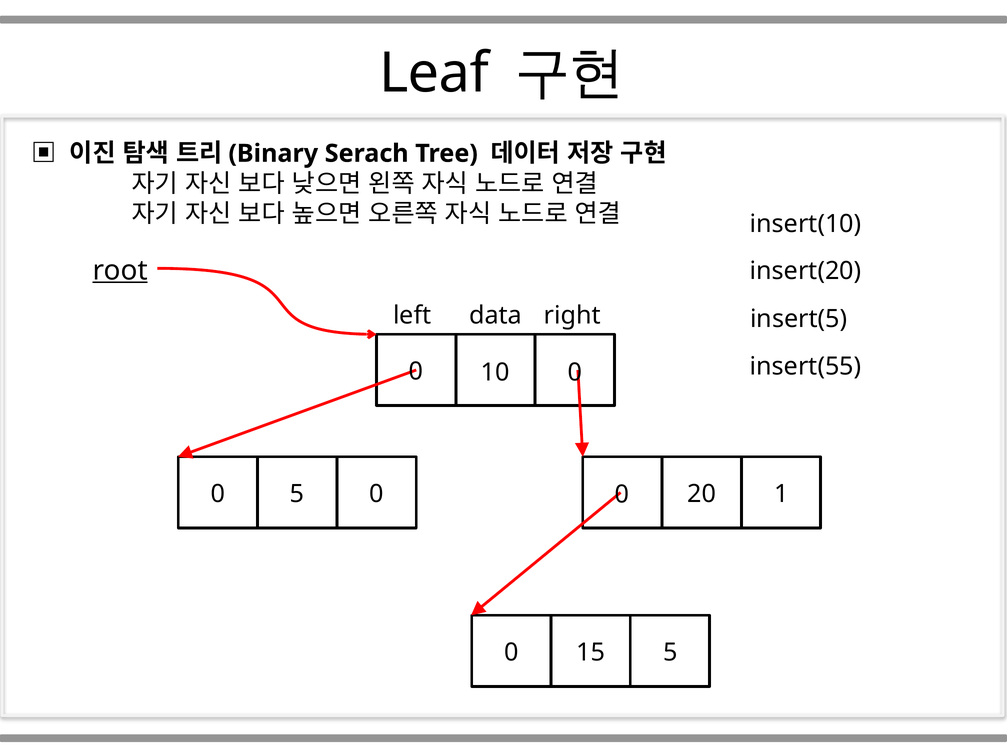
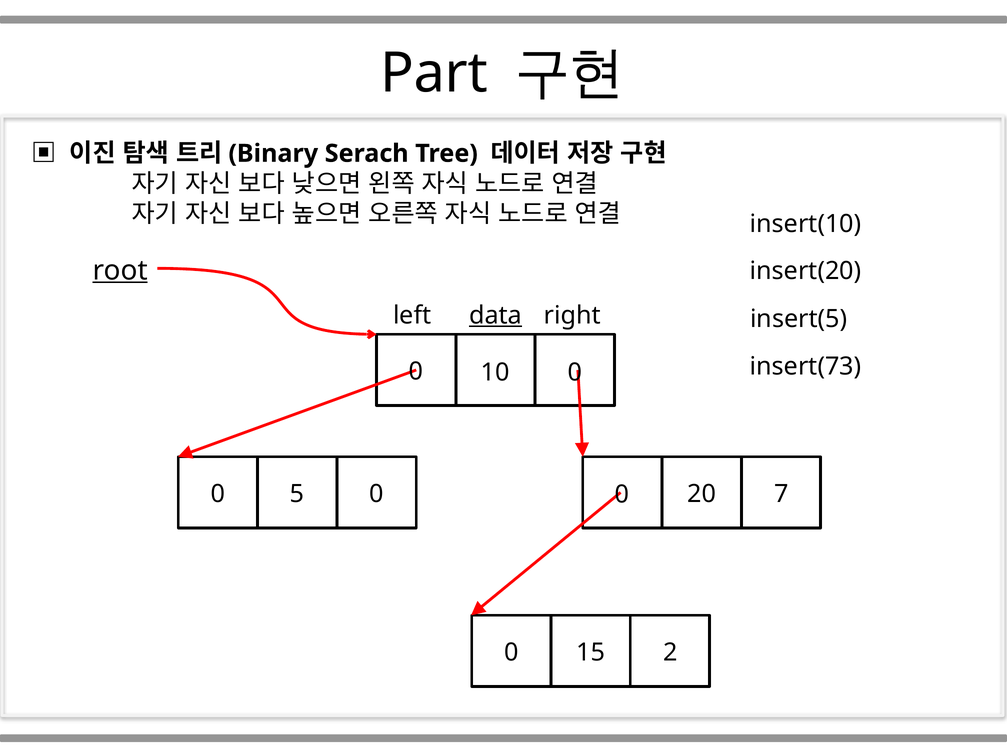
Leaf at (434, 73): Leaf -> Part
data underline: none -> present
insert(55: insert(55 -> insert(73
1: 1 -> 7
0 5: 5 -> 2
